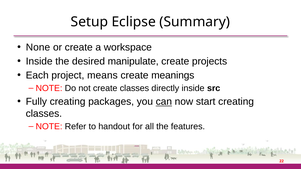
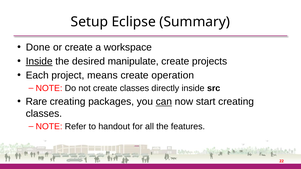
None: None -> Done
Inside at (39, 61) underline: none -> present
meanings: meanings -> operation
Fully: Fully -> Rare
